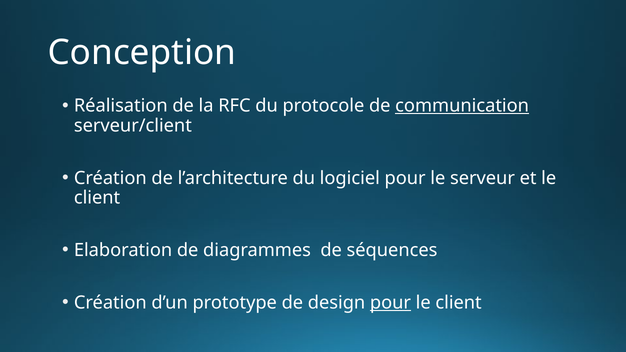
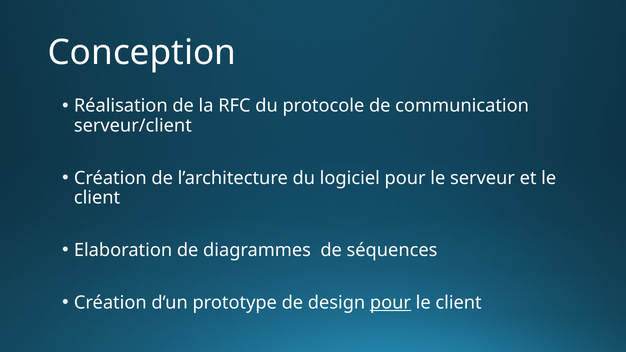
communication underline: present -> none
